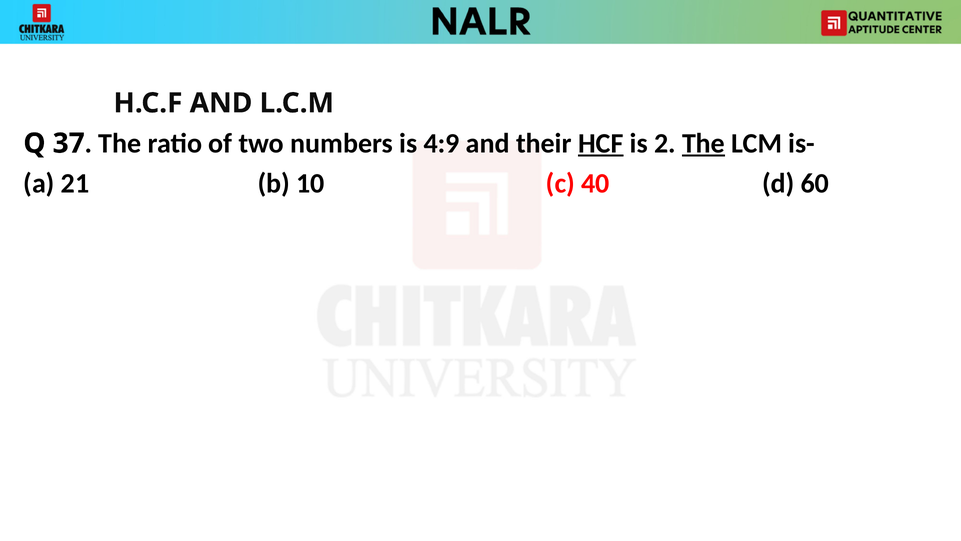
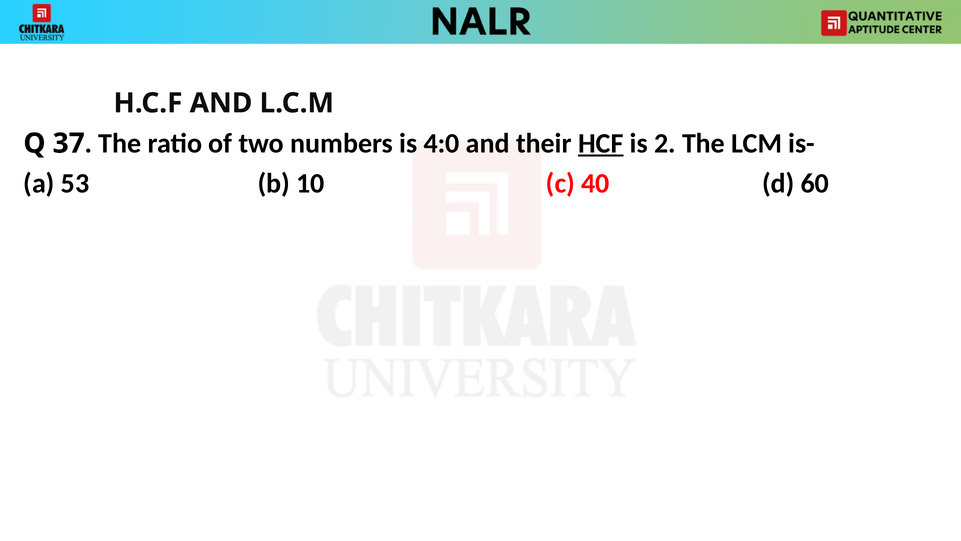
4:9: 4:9 -> 4:0
The at (704, 143) underline: present -> none
21: 21 -> 53
